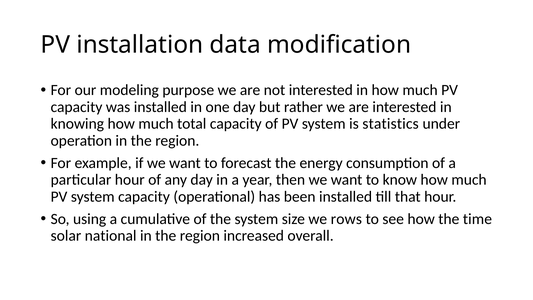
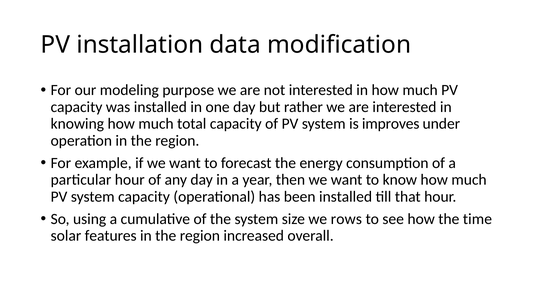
statistics: statistics -> improves
national: national -> features
